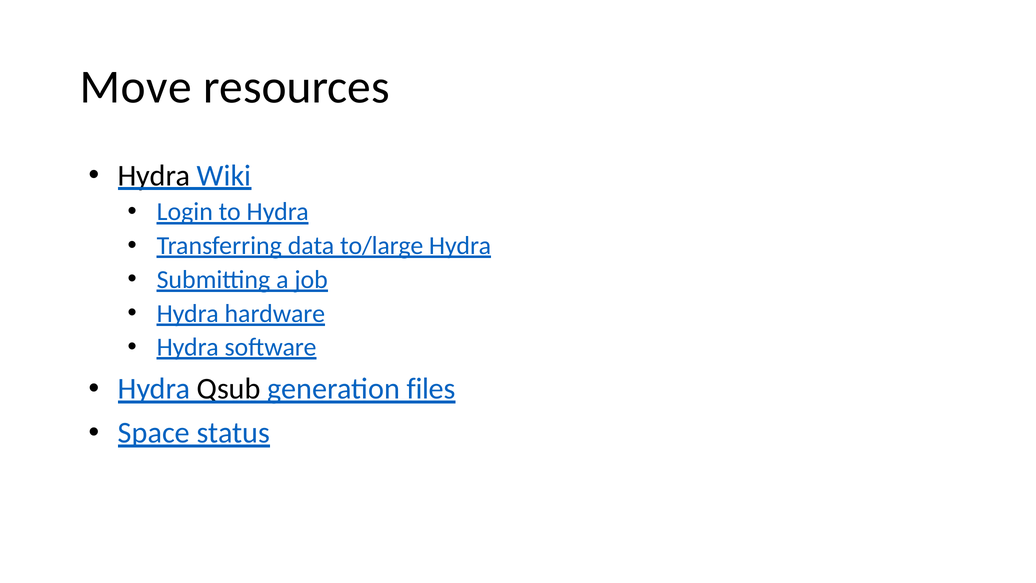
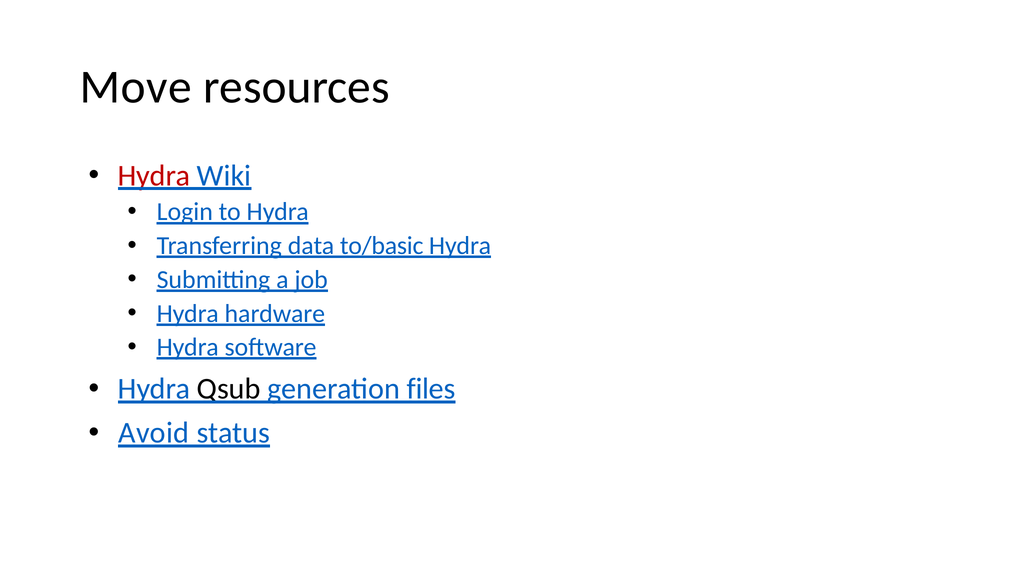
Hydra at (154, 176) colour: black -> red
to/large: to/large -> to/basic
Space: Space -> Avoid
